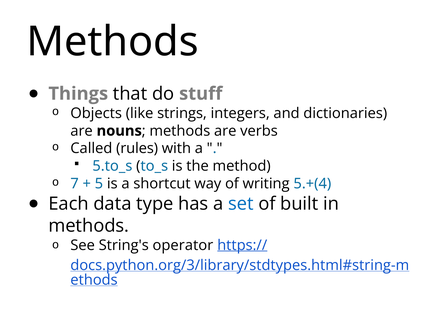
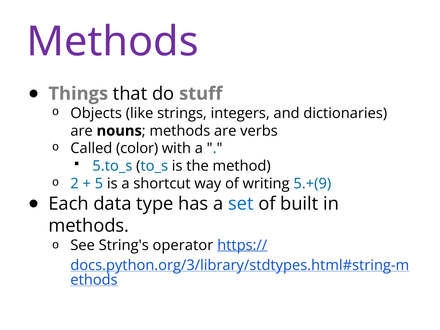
Methods at (113, 42) colour: black -> purple
rules: rules -> color
7: 7 -> 2
5.+(4: 5.+(4 -> 5.+(9
